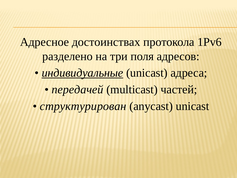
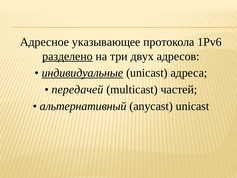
достоинствах: достоинствах -> указывающее
разделено underline: none -> present
поля: поля -> двух
структурирован: структурирован -> альтернативный
